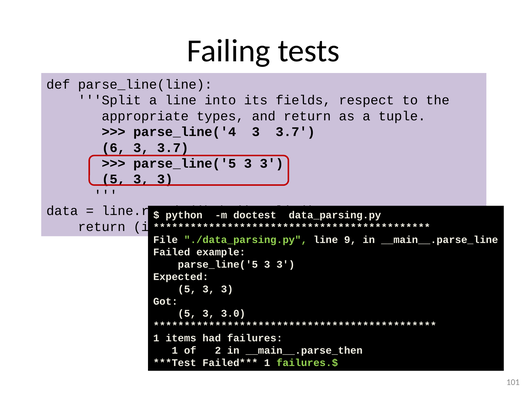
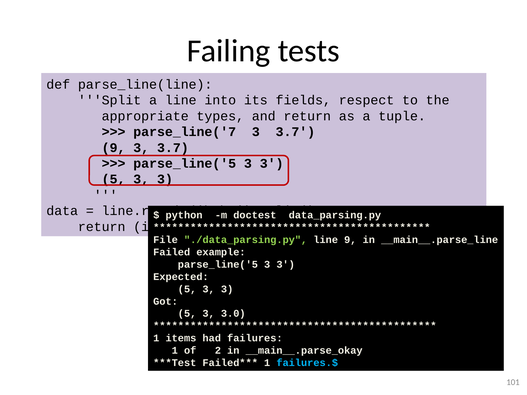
parse_line('4: parse_line('4 -> parse_line('7
6 at (114, 148): 6 -> 9
__main__.parse_then: __main__.parse_then -> __main__.parse_okay
failures.$ colour: light green -> light blue
